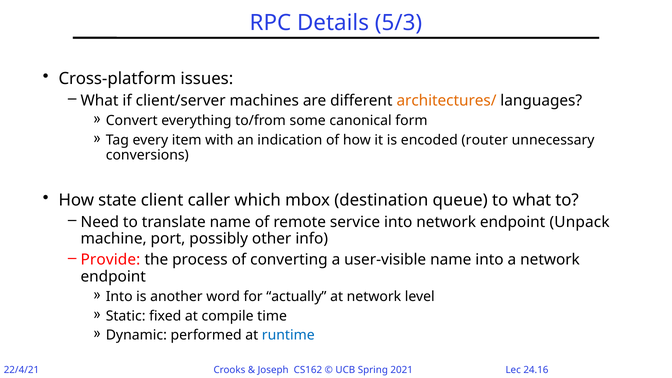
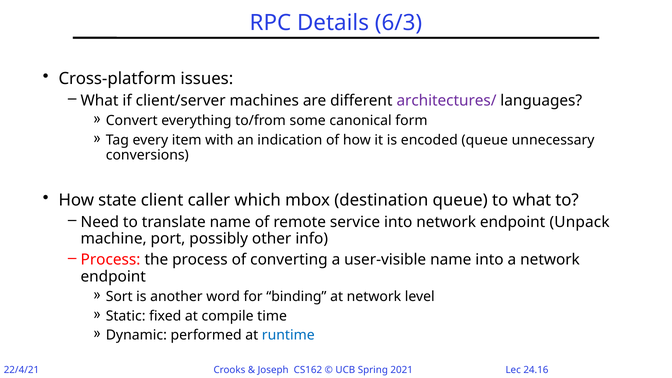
5/3: 5/3 -> 6/3
architectures/ colour: orange -> purple
encoded router: router -> queue
Provide at (110, 260): Provide -> Process
Into at (119, 297): Into -> Sort
actually: actually -> binding
